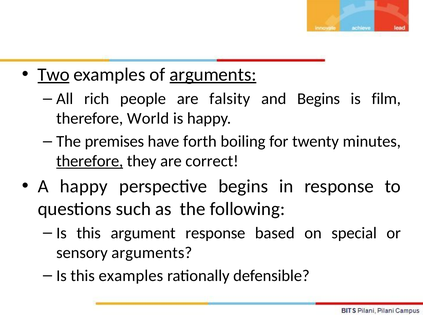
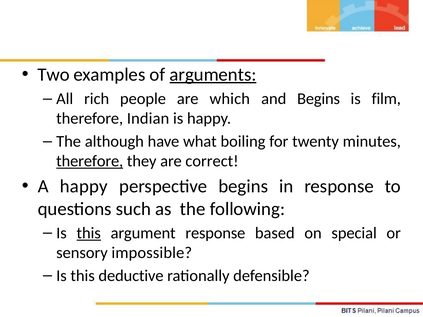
Two underline: present -> none
falsity: falsity -> which
World: World -> Indian
premises: premises -> although
forth: forth -> what
this at (89, 233) underline: none -> present
sensory arguments: arguments -> impossible
this examples: examples -> deductive
